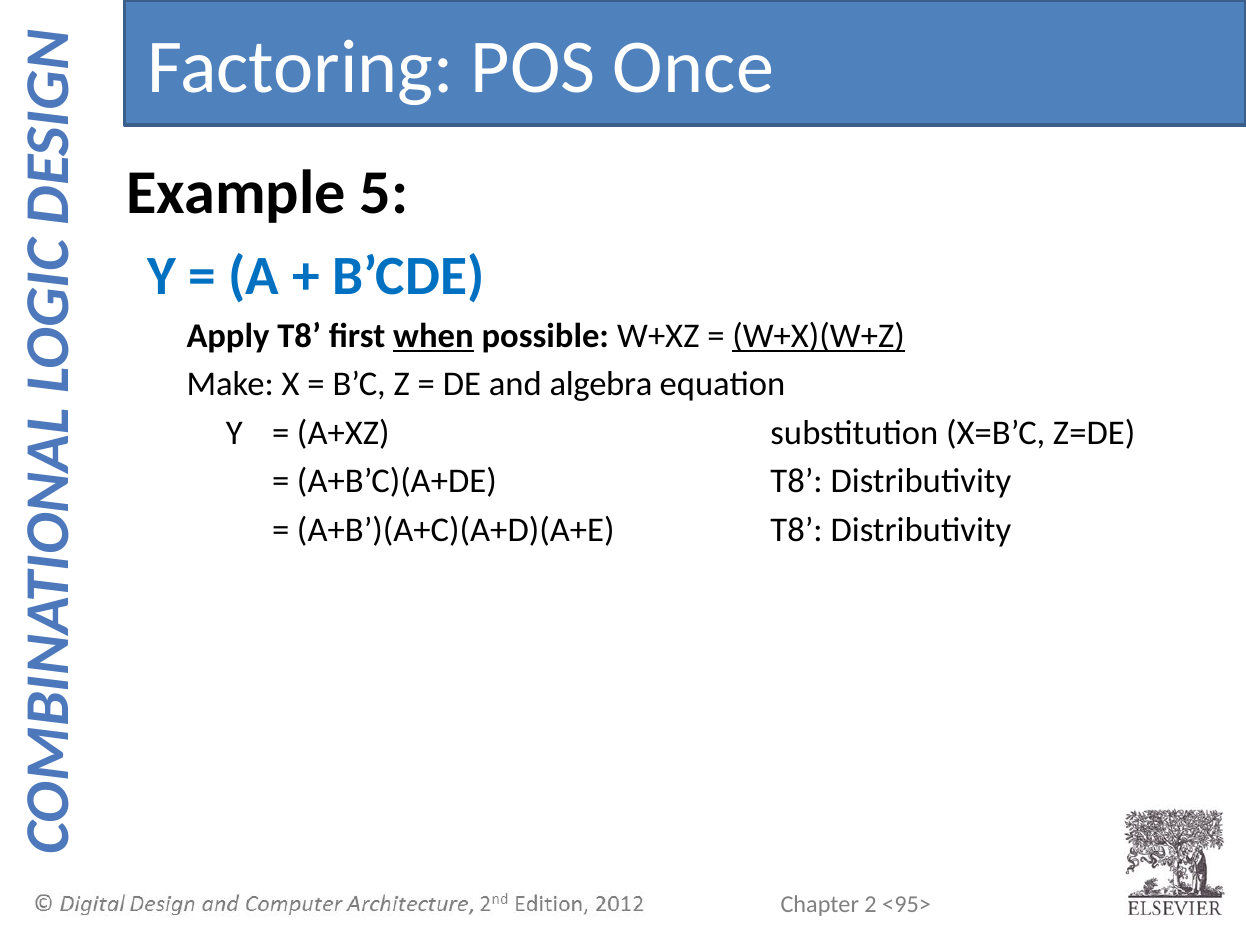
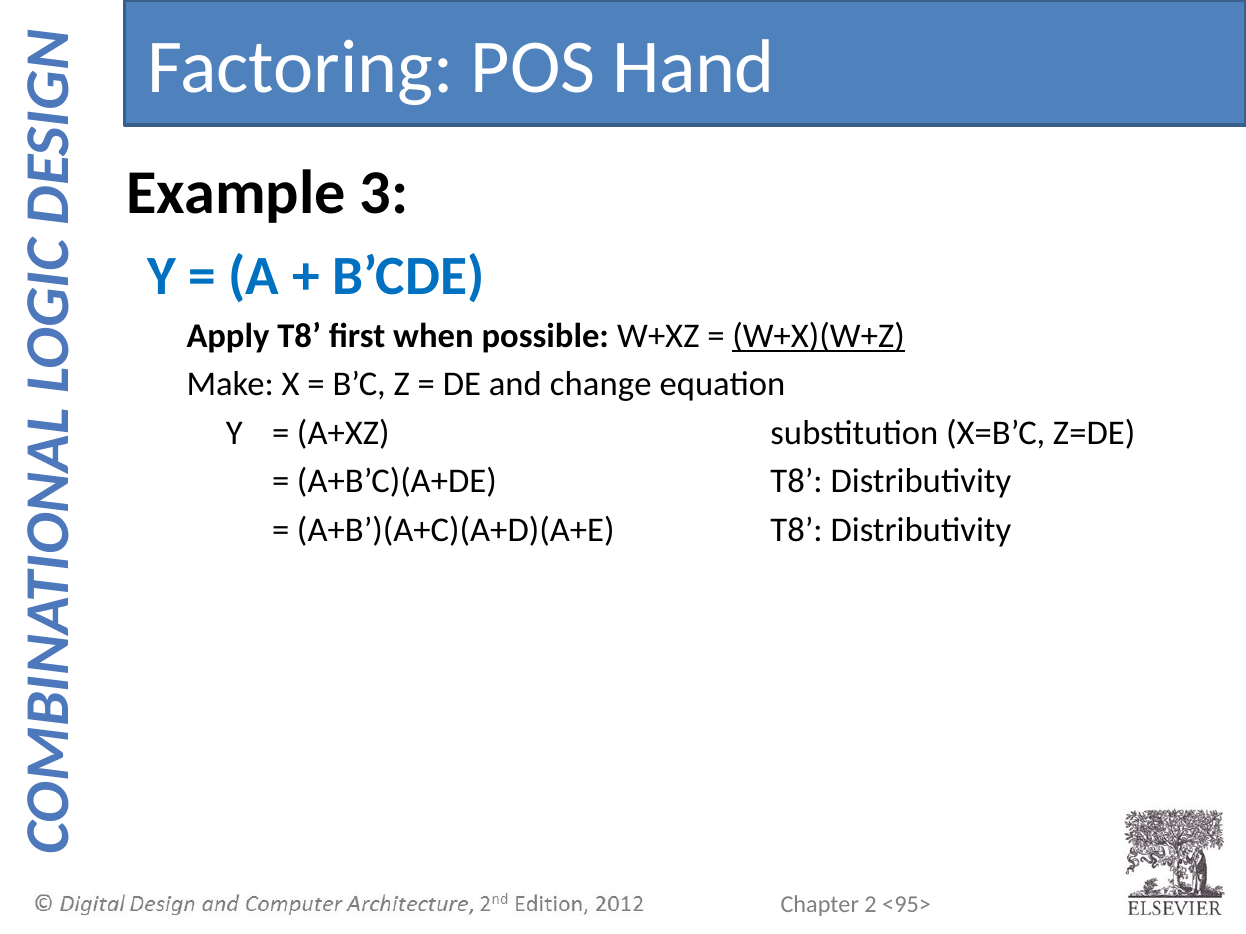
Once: Once -> Hand
5: 5 -> 3
when underline: present -> none
algebra: algebra -> change
